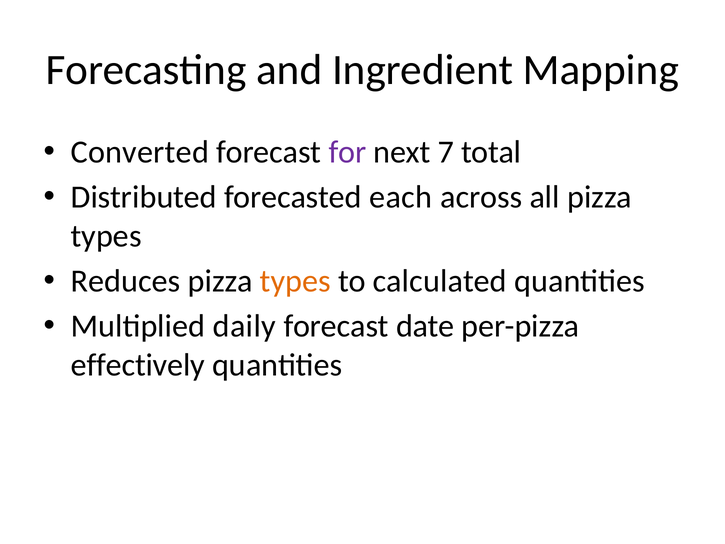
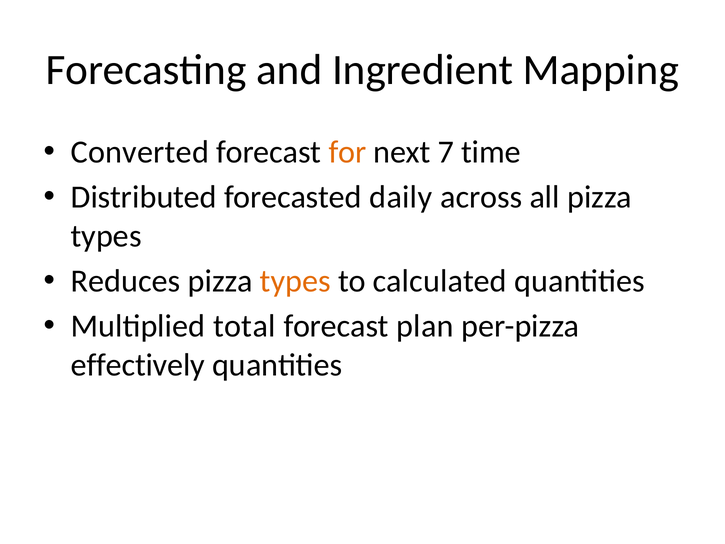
for colour: purple -> orange
total: total -> time
each: each -> daily
daily: daily -> total
date: date -> plan
